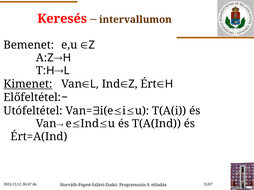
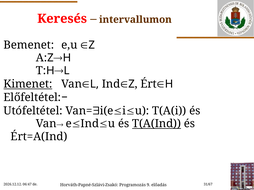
T(A(Ind underline: none -> present
